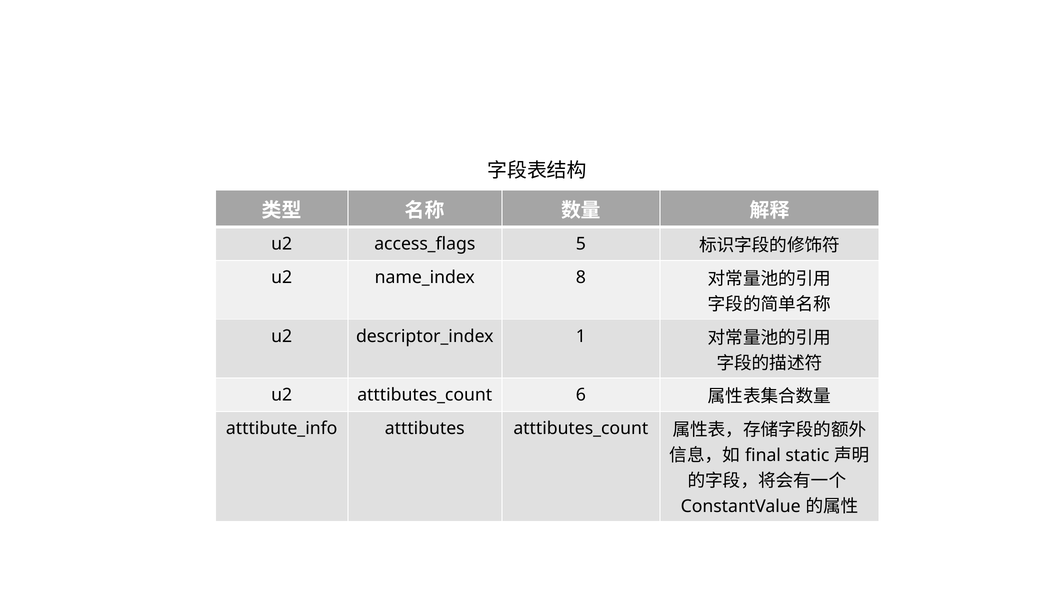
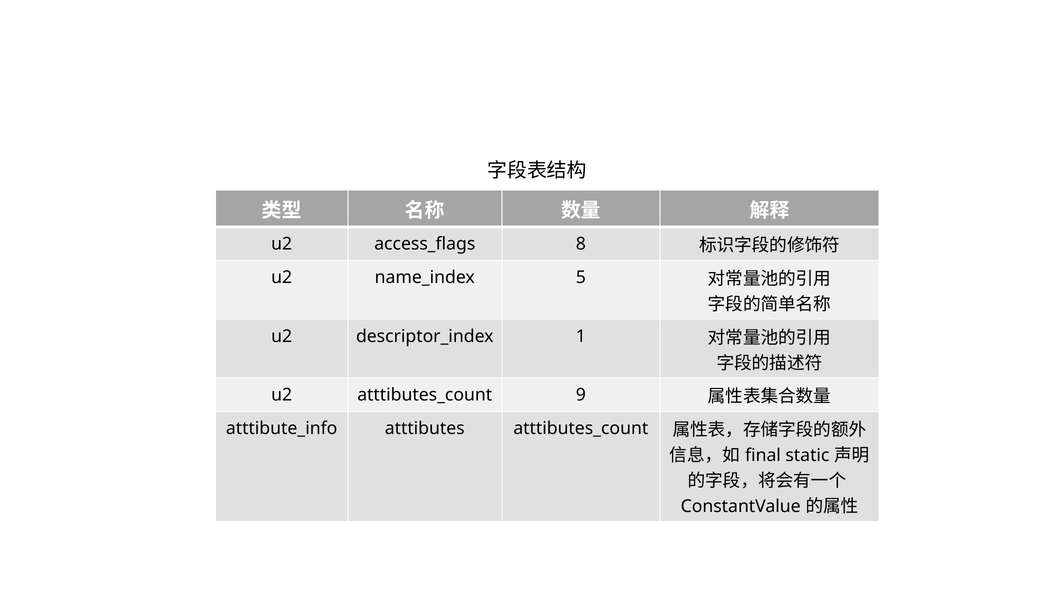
5: 5 -> 8
8: 8 -> 5
6: 6 -> 9
